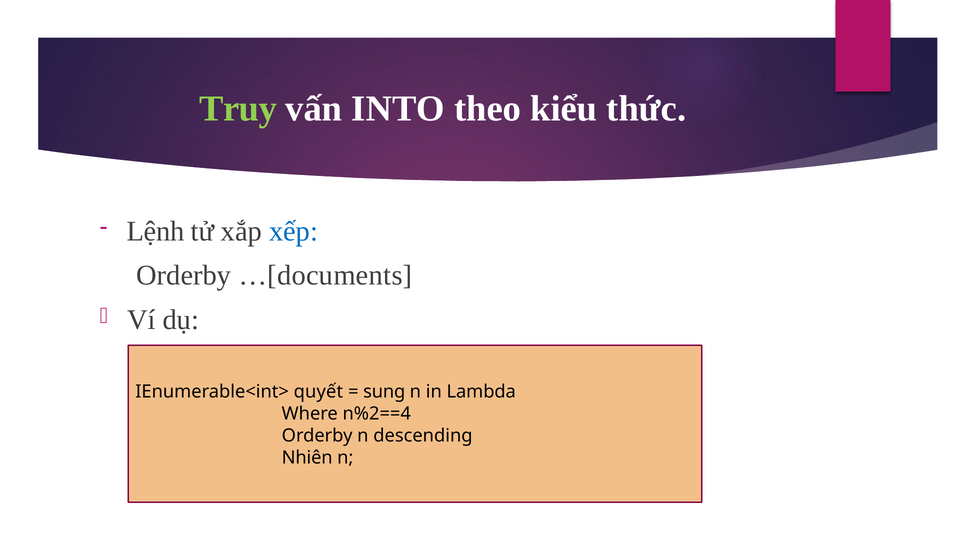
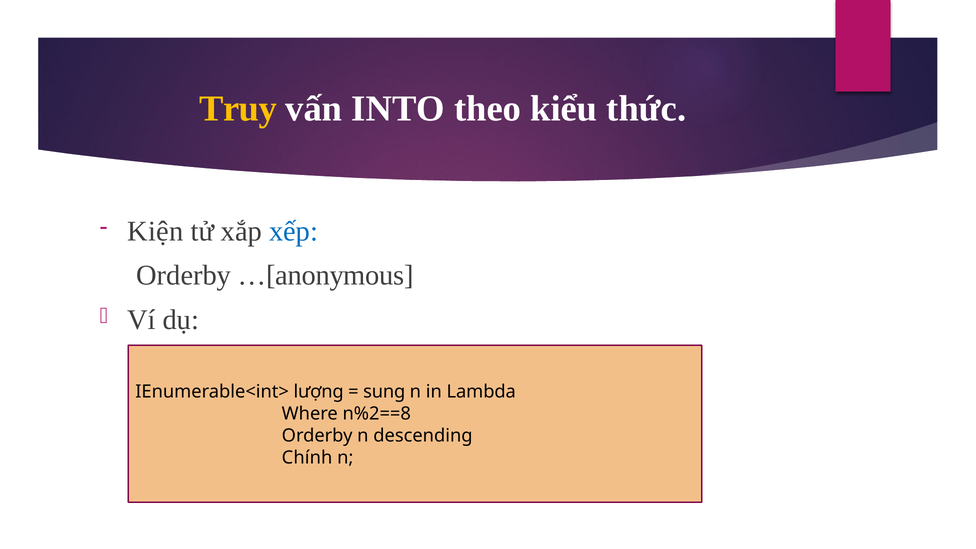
Truy colour: light green -> yellow
Lệnh: Lệnh -> Kiện
…[documents: …[documents -> …[anonymous
quyết: quyết -> lượng
n%2==4: n%2==4 -> n%2==8
Nhiên: Nhiên -> Chính
